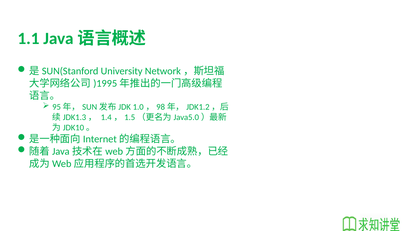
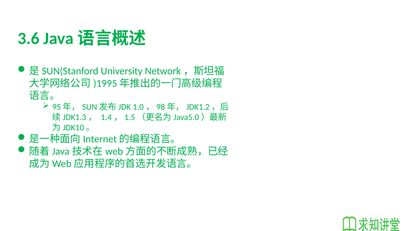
1.1: 1.1 -> 3.6
